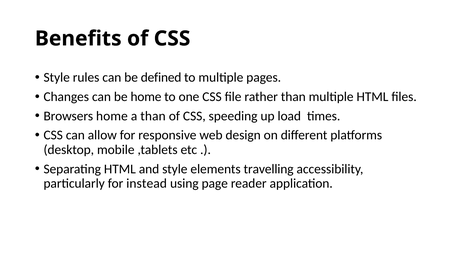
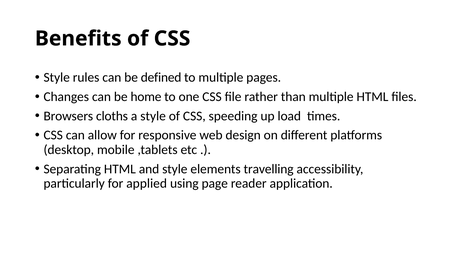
Browsers home: home -> cloths
a than: than -> style
instead: instead -> applied
